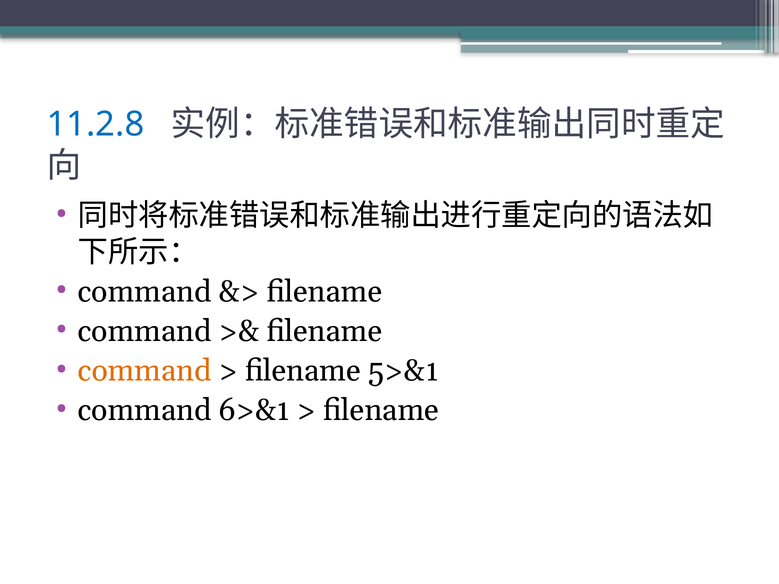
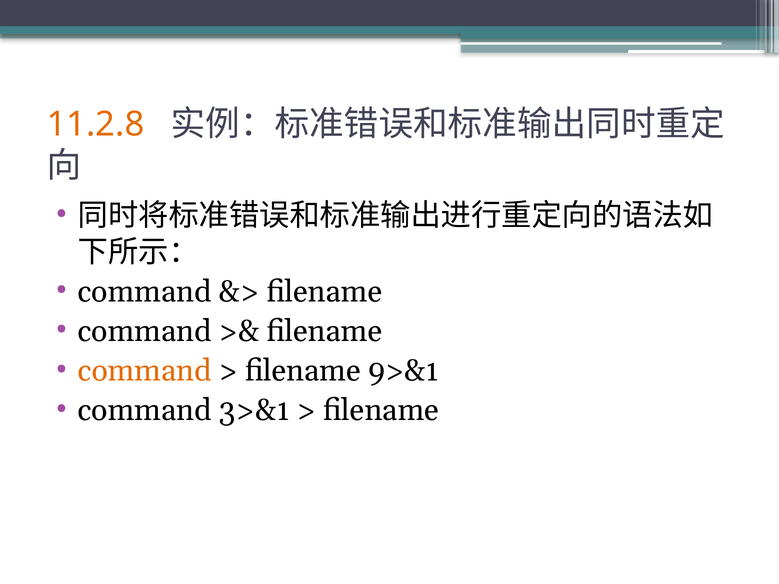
11.2.8 colour: blue -> orange
5>&1: 5>&1 -> 9>&1
6>&1: 6>&1 -> 3>&1
